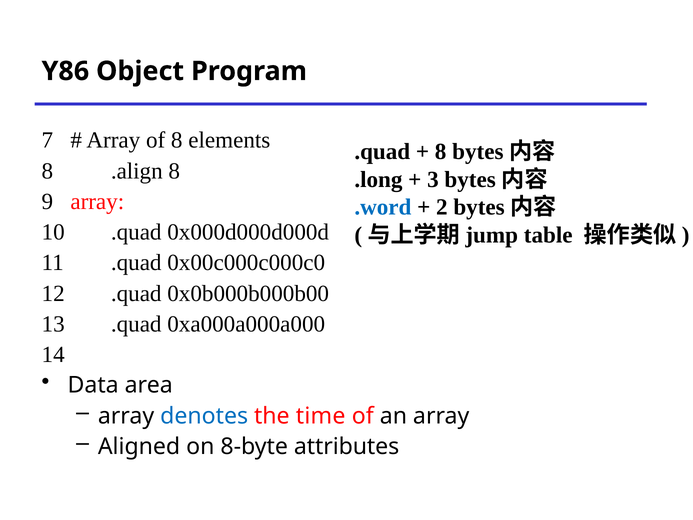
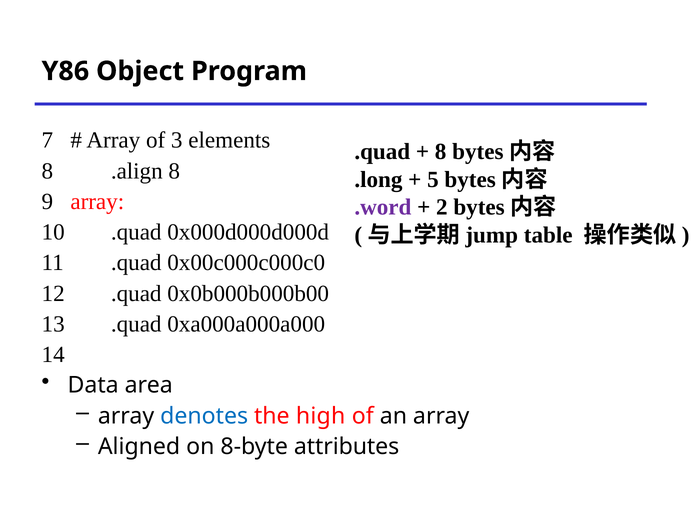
of 8: 8 -> 3
3: 3 -> 5
.word colour: blue -> purple
time: time -> high
